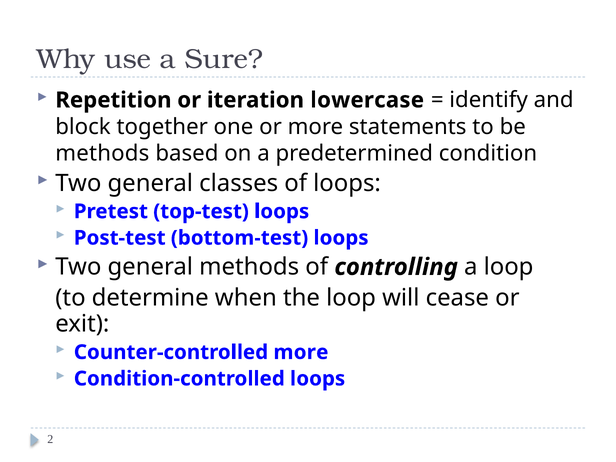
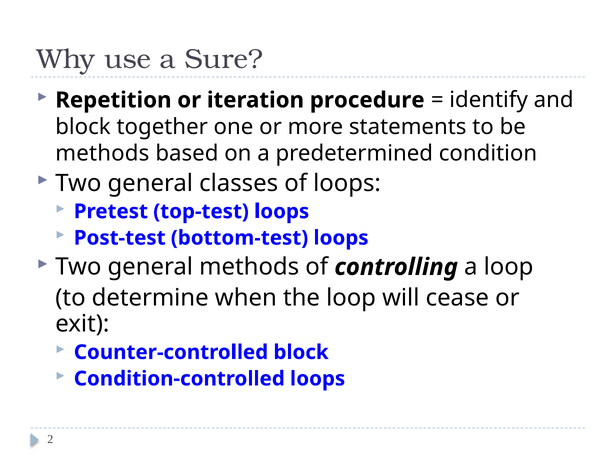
lowercase: lowercase -> procedure
Counter-controlled more: more -> block
